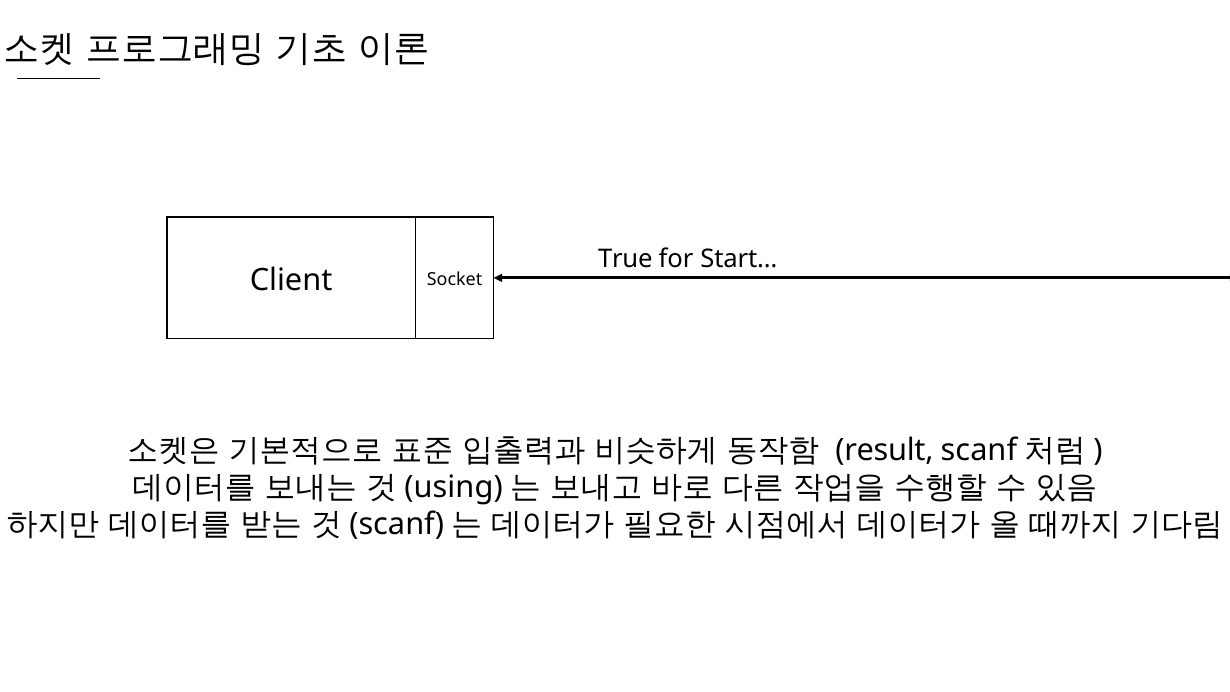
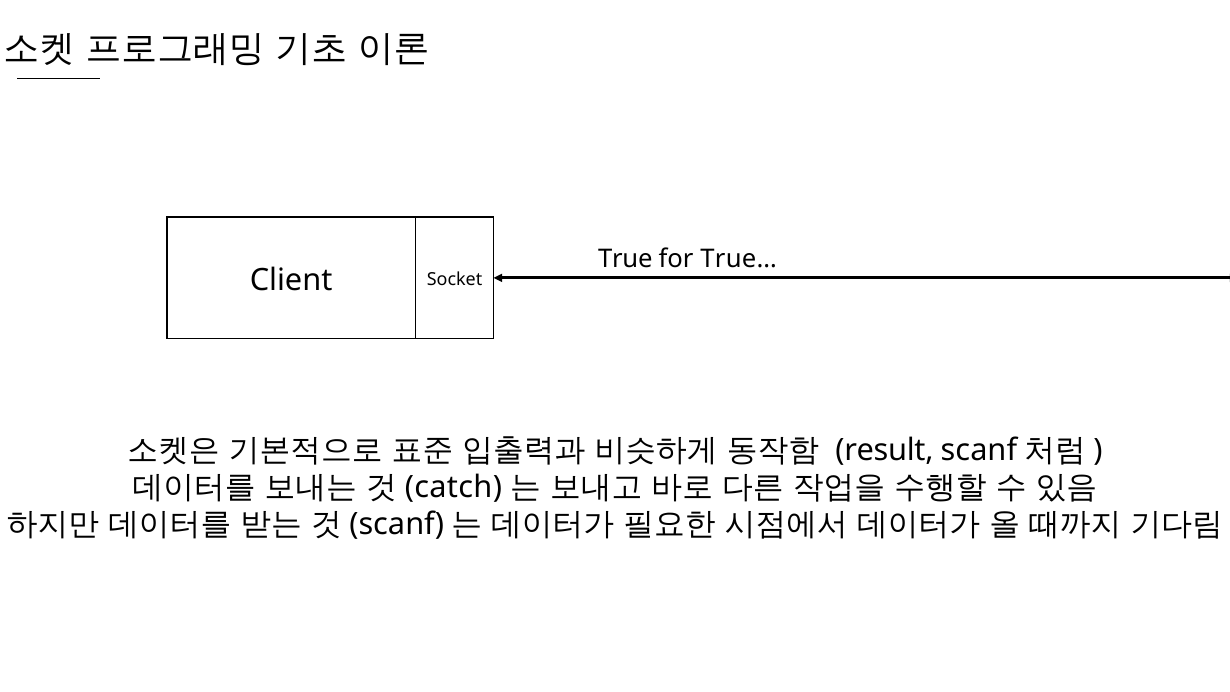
Start…: Start… -> True…
using: using -> catch
